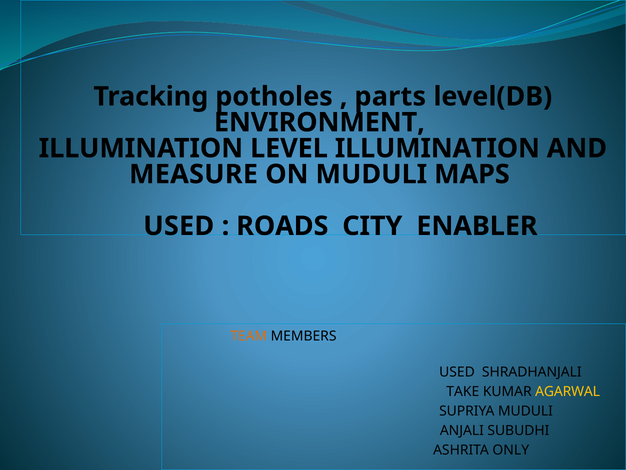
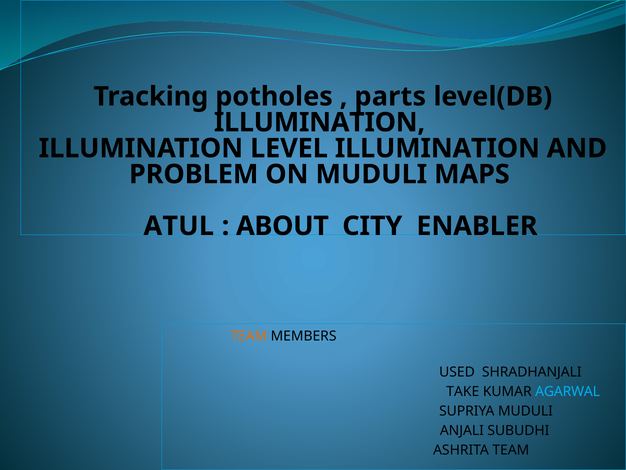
ENVIRONMENT at (319, 122): ENVIRONMENT -> ILLUMINATION
MEASURE: MEASURE -> PROBLEM
USED at (179, 226): USED -> ATUL
ROADS: ROADS -> ABOUT
AGARWAL colour: yellow -> light blue
ASHRITA ONLY: ONLY -> TEAM
